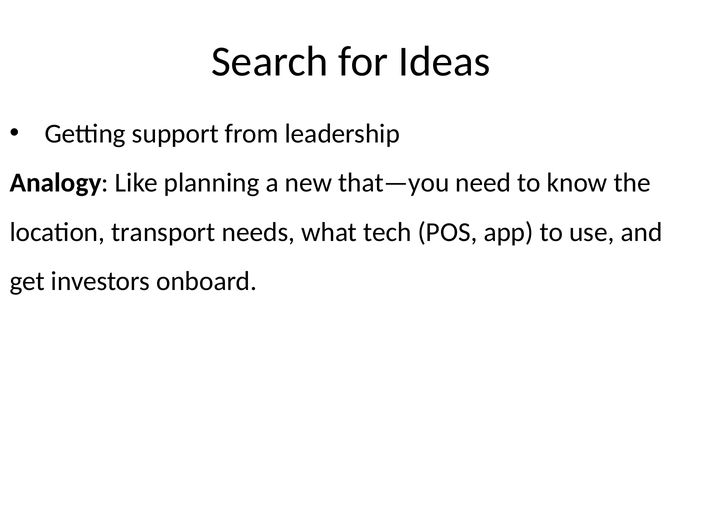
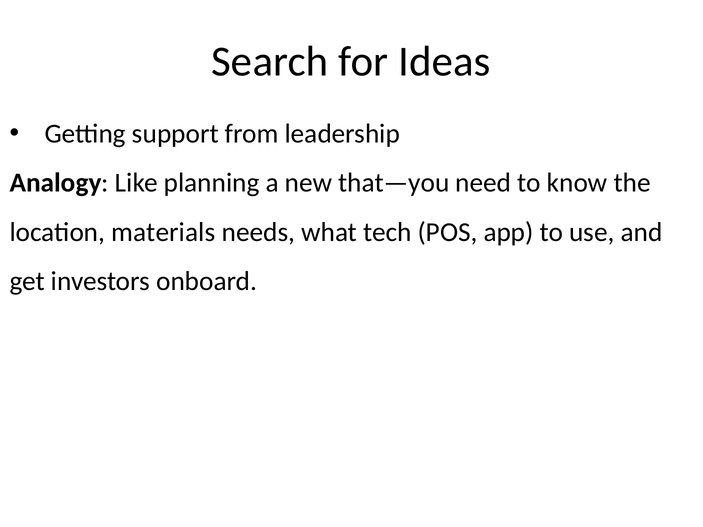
transport: transport -> materials
